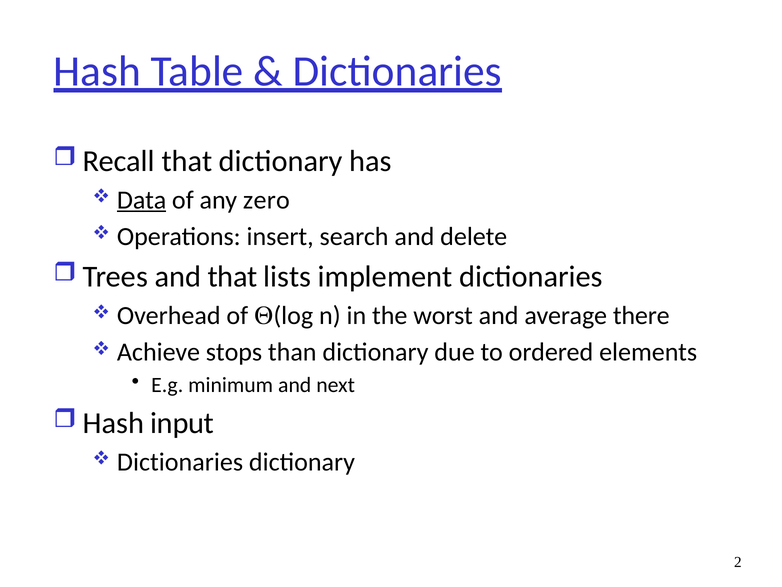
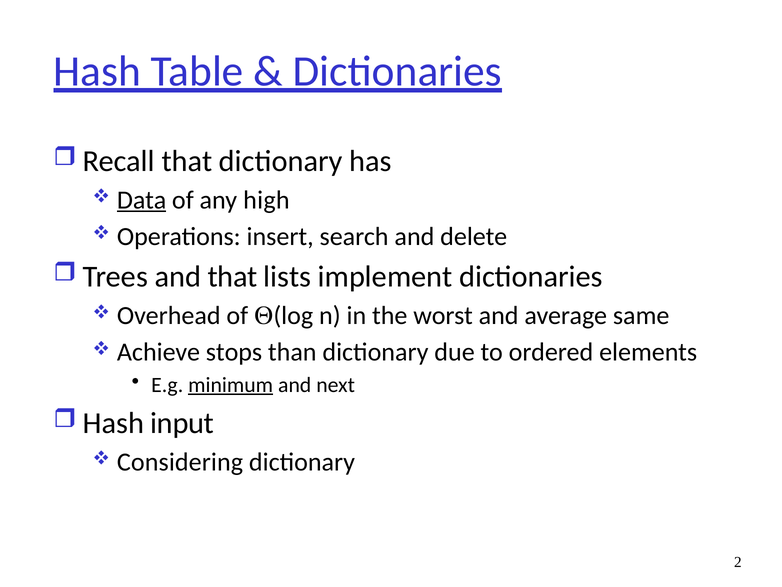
zero: zero -> high
there: there -> same
minimum underline: none -> present
Dictionaries at (180, 462): Dictionaries -> Considering
